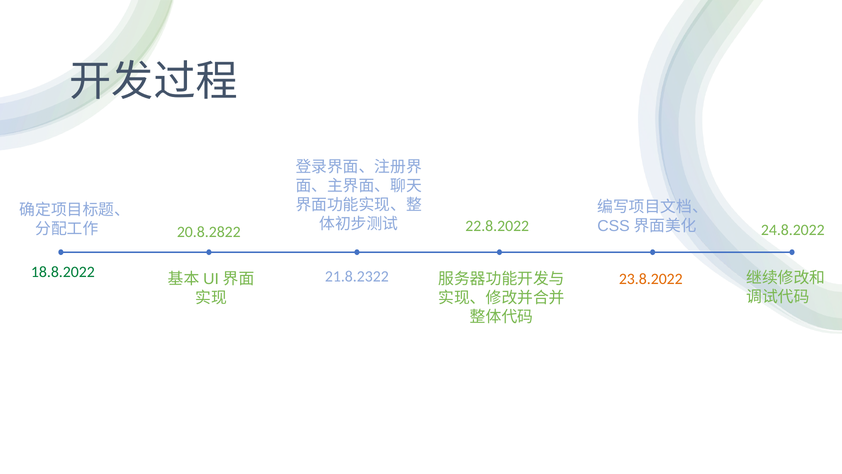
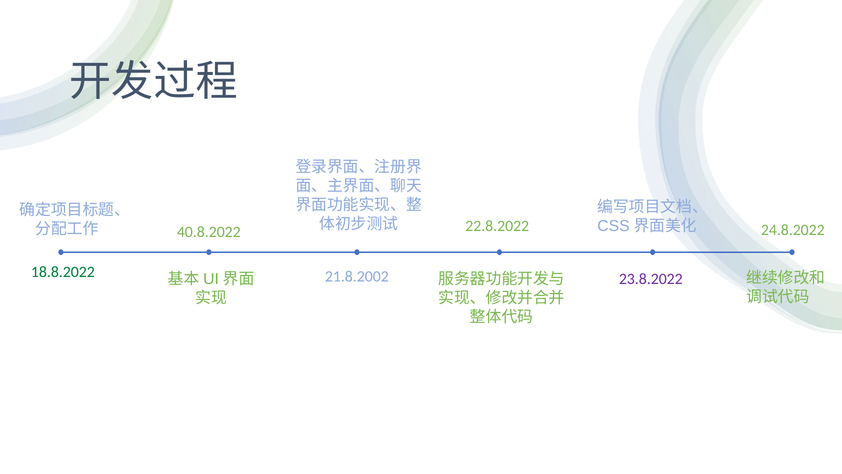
20.8.2822: 20.8.2822 -> 40.8.2022
21.8.2322: 21.8.2322 -> 21.8.2002
23.8.2022 colour: orange -> purple
